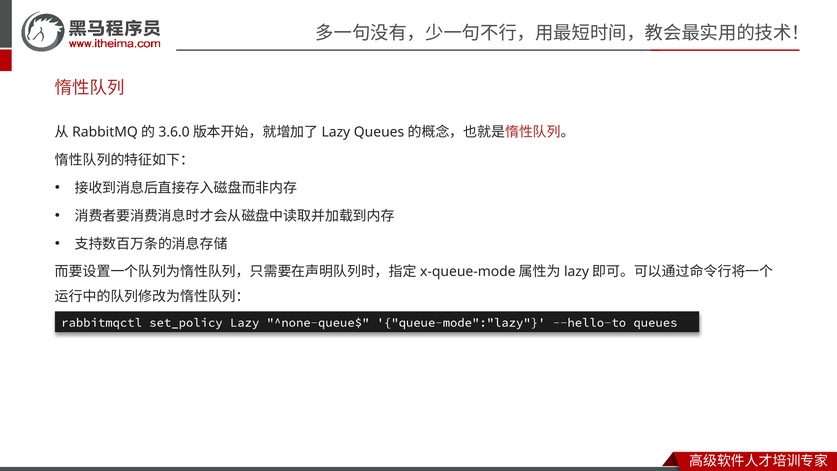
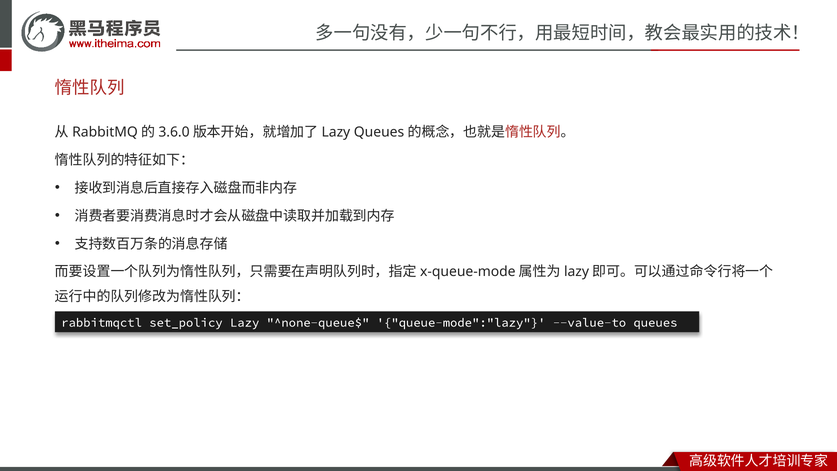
--hello-to: --hello-to -> --value-to
